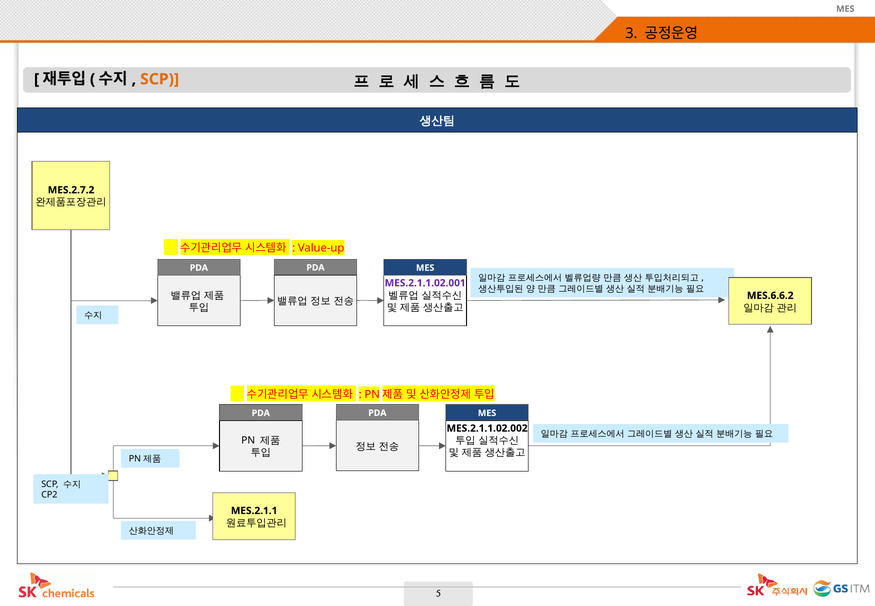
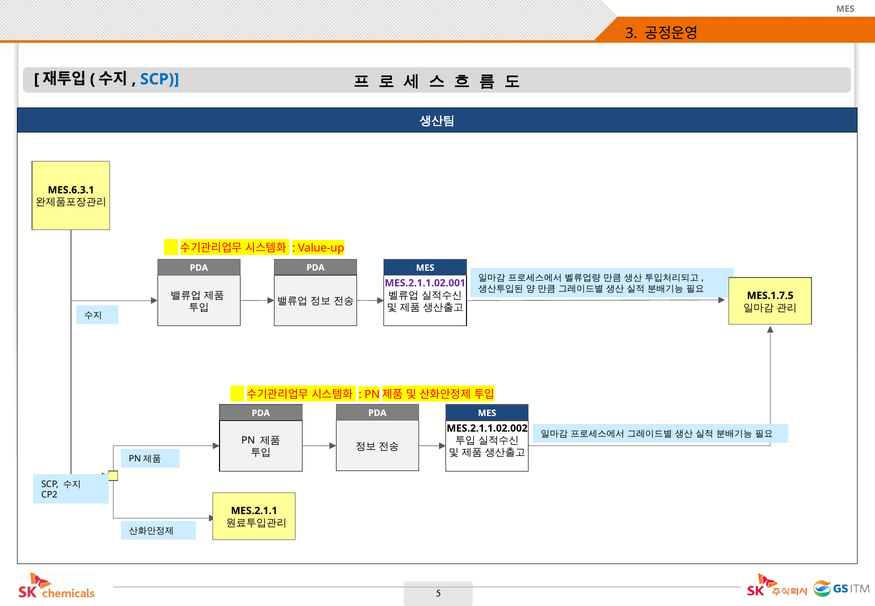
SCP at (160, 79) colour: orange -> blue
MES.2.7.2: MES.2.7.2 -> MES.6.3.1
MES.6.6.2: MES.6.6.2 -> MES.1.7.5
